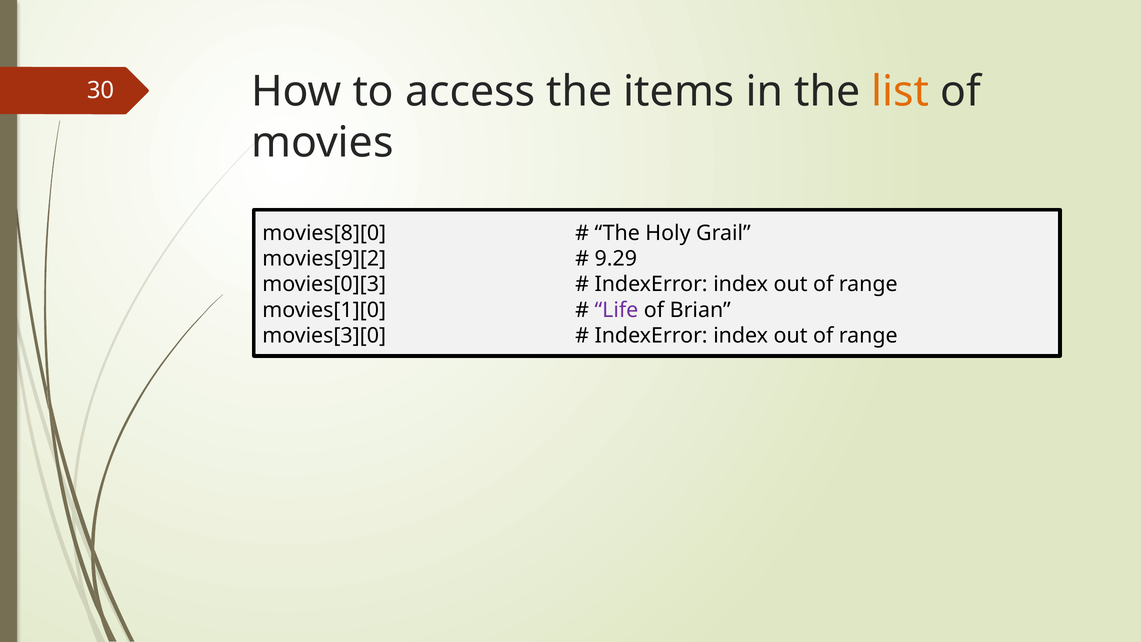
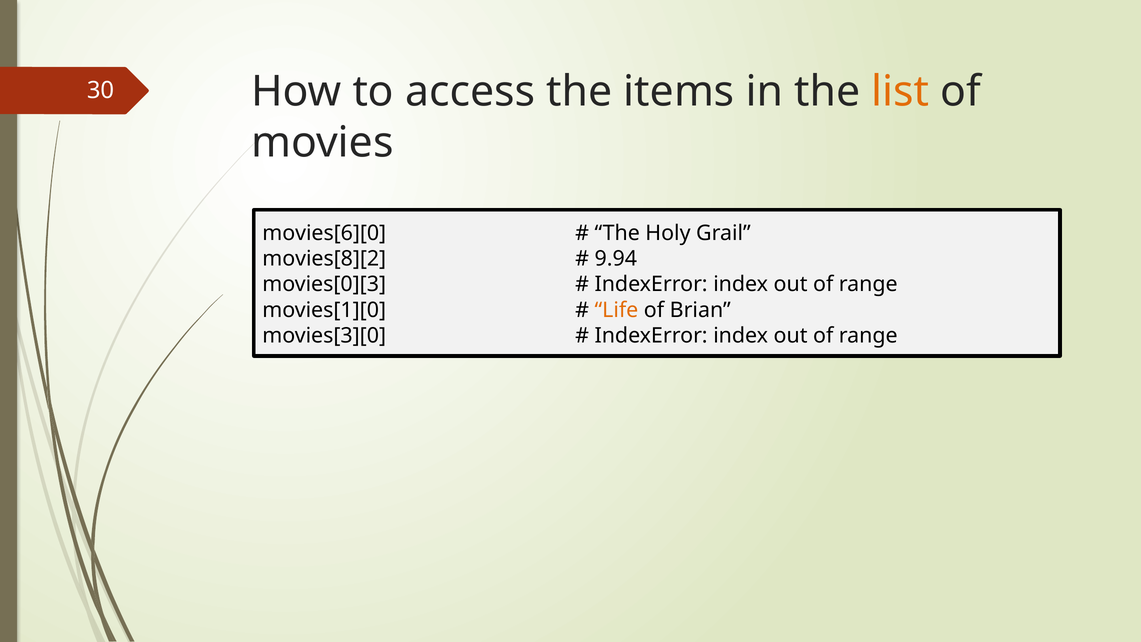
movies[8][0: movies[8][0 -> movies[6][0
movies[9][2: movies[9][2 -> movies[8][2
9.29: 9.29 -> 9.94
Life colour: purple -> orange
